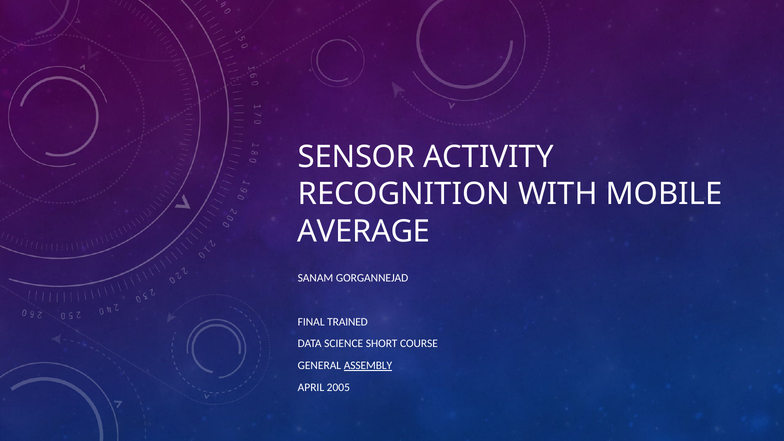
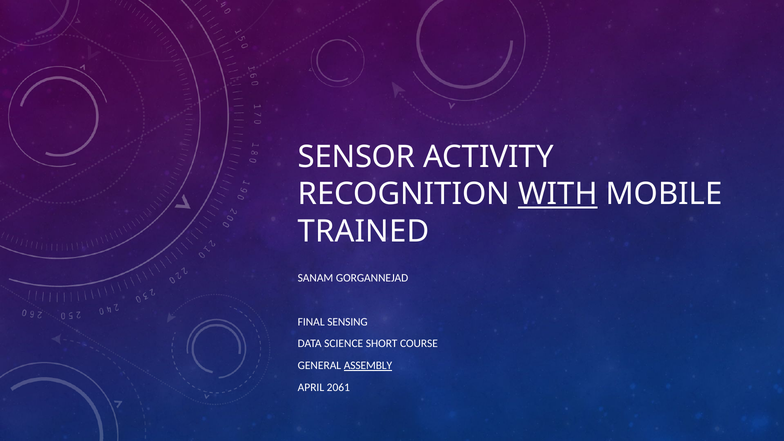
WITH underline: none -> present
AVERAGE: AVERAGE -> TRAINED
TRAINED: TRAINED -> SENSING
2005: 2005 -> 2061
